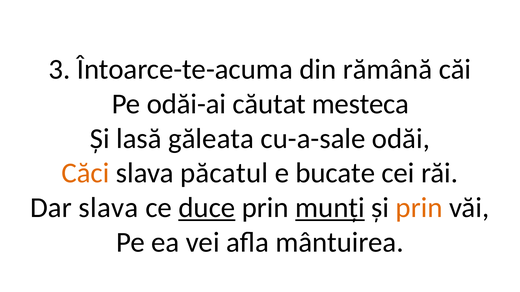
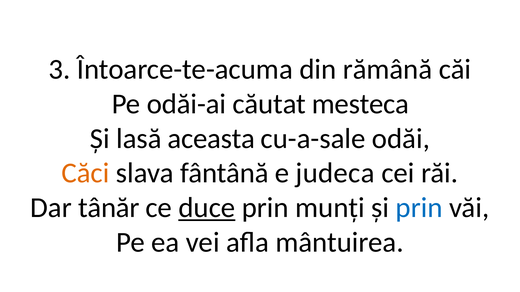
găleata: găleata -> aceasta
păcatul: păcatul -> fântână
bucate: bucate -> judeca
Dar slava: slava -> tânăr
munți underline: present -> none
prin at (419, 208) colour: orange -> blue
